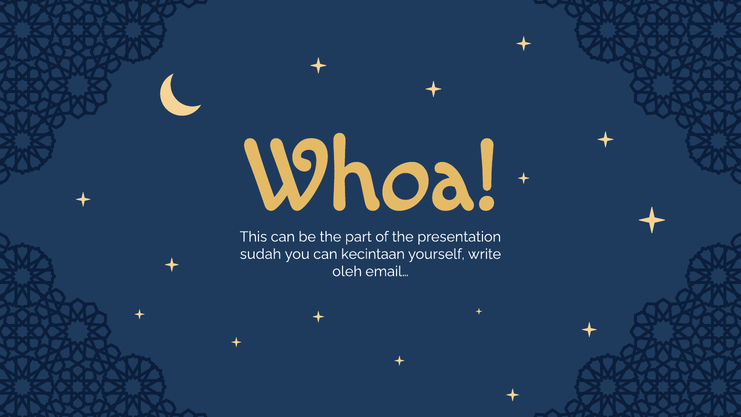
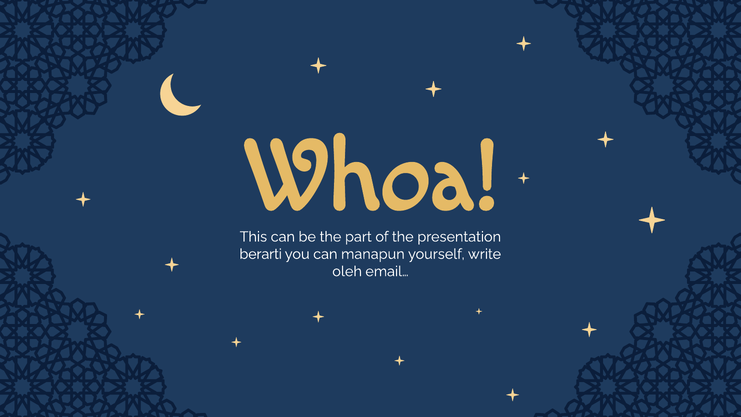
sudah: sudah -> berarti
kecintaan: kecintaan -> manapun
